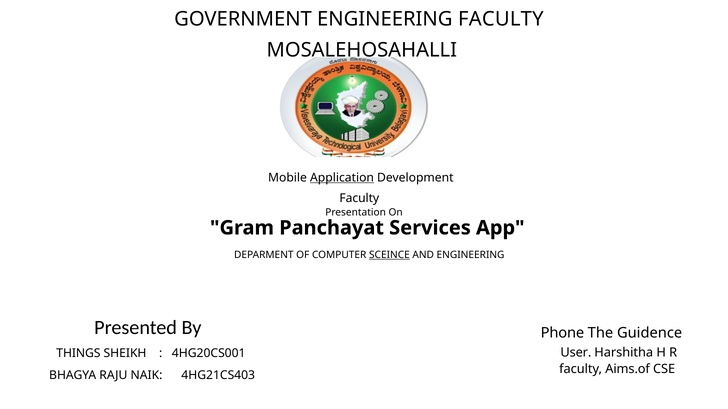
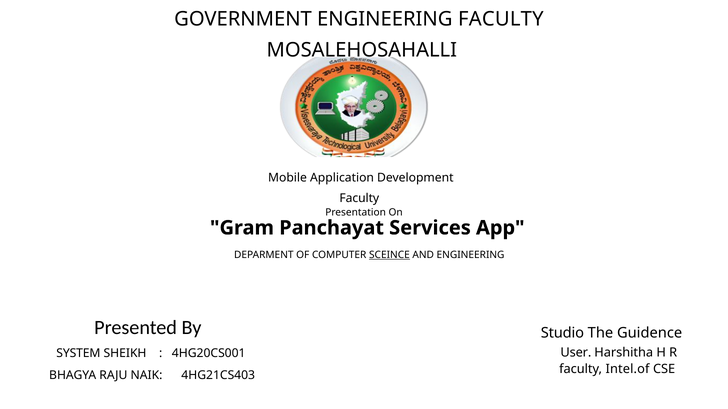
Application underline: present -> none
Phone: Phone -> Studio
THINGS: THINGS -> SYSTEM
Aims.of: Aims.of -> Intel.of
